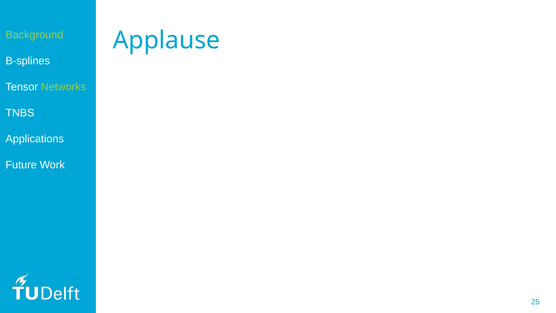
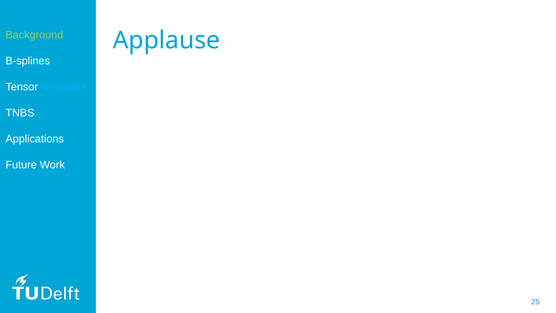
Networks colour: light green -> light blue
